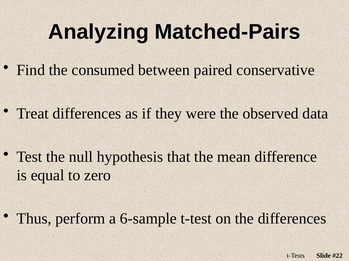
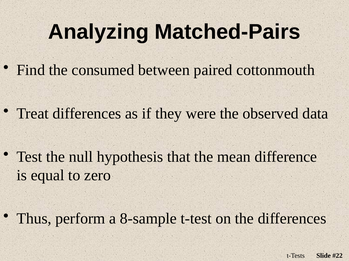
conservative: conservative -> cottonmouth
6-sample: 6-sample -> 8-sample
